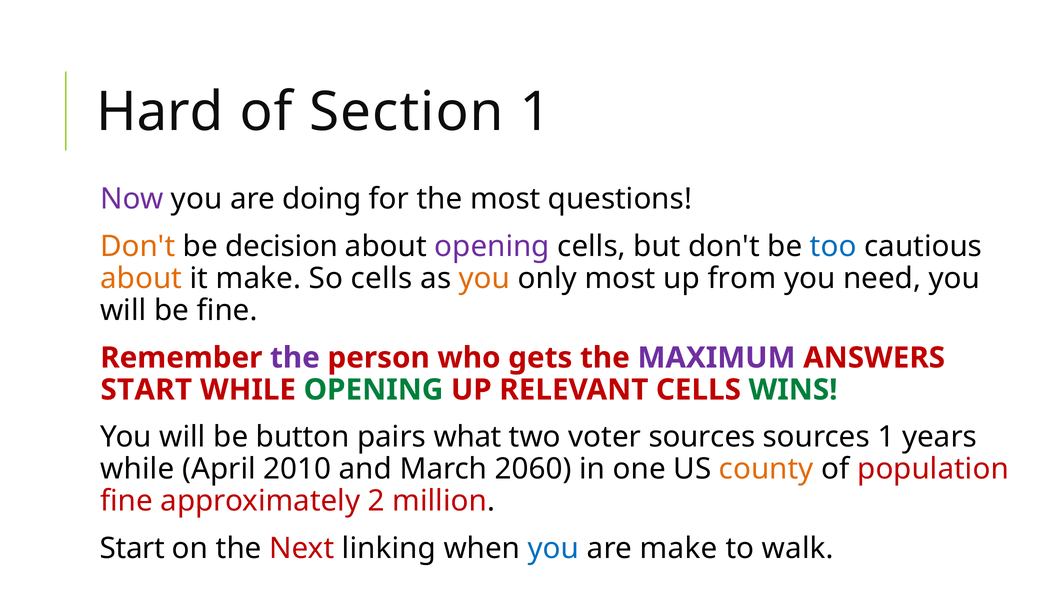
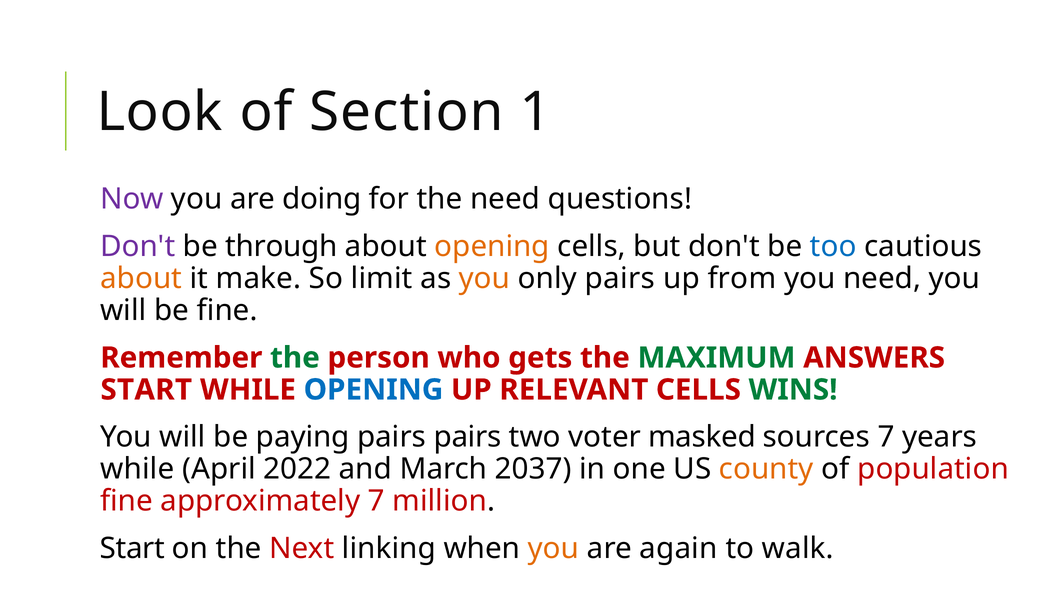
Hard: Hard -> Look
the most: most -> need
Don't at (138, 247) colour: orange -> purple
decision: decision -> through
opening at (492, 247) colour: purple -> orange
So cells: cells -> limit
only most: most -> pairs
the at (295, 358) colour: purple -> green
MAXIMUM colour: purple -> green
OPENING at (373, 390) colour: green -> blue
button: button -> paying
pairs what: what -> pairs
voter sources: sources -> masked
sources 1: 1 -> 7
2010: 2010 -> 2022
2060: 2060 -> 2037
approximately 2: 2 -> 7
you at (554, 549) colour: blue -> orange
are make: make -> again
